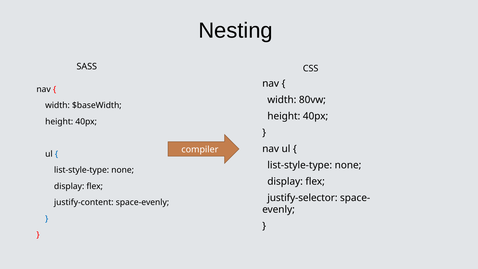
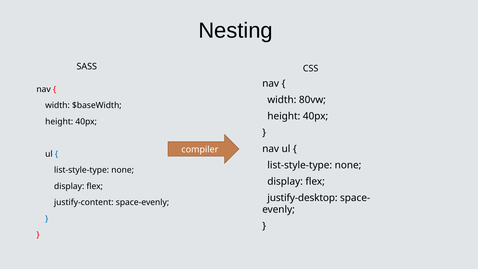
justify-selector: justify-selector -> justify-desktop
